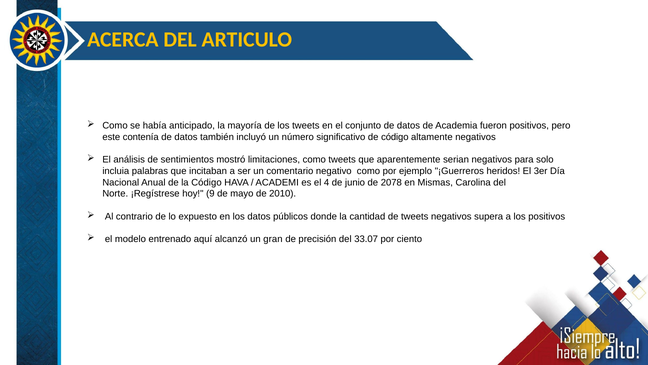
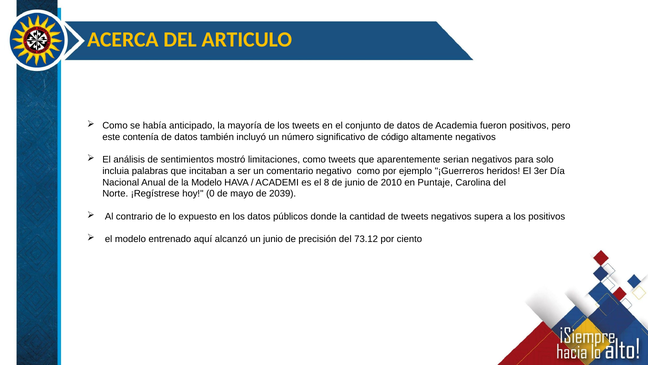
la Código: Código -> Modelo
4: 4 -> 8
2078: 2078 -> 2010
Mismas: Mismas -> Puntaje
9: 9 -> 0
2010: 2010 -> 2039
un gran: gran -> junio
33.07: 33.07 -> 73.12
